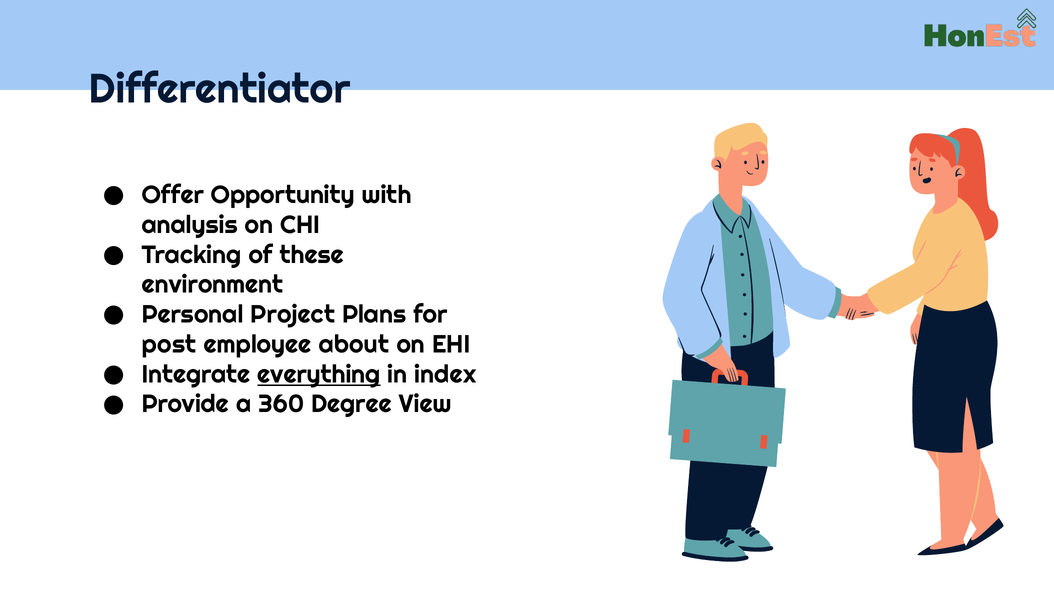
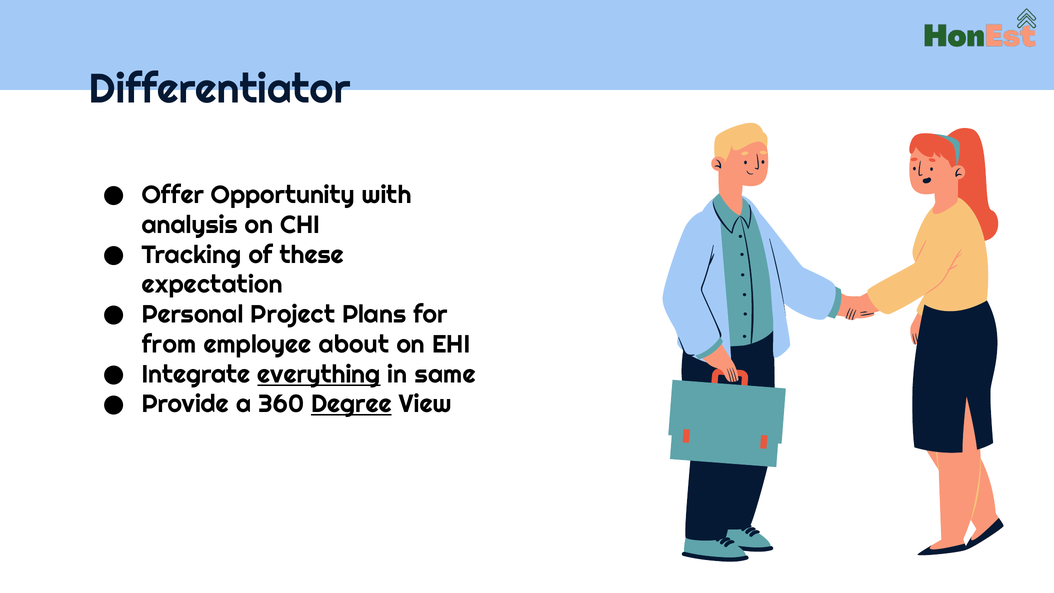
environment: environment -> expectation
post: post -> from
index: index -> same
Degree underline: none -> present
